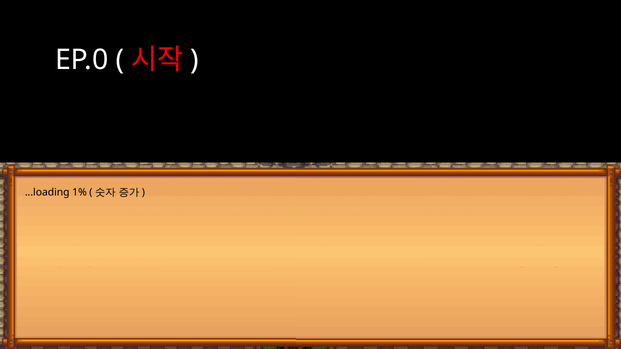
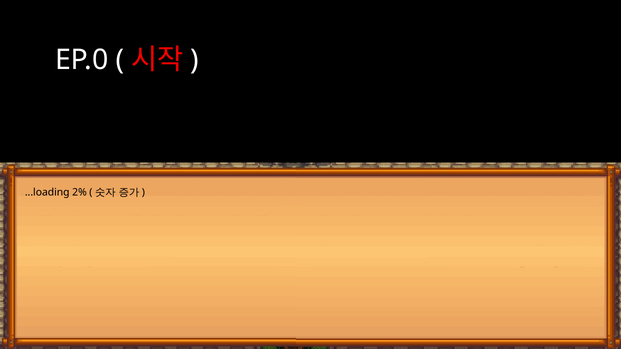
1%: 1% -> 2%
